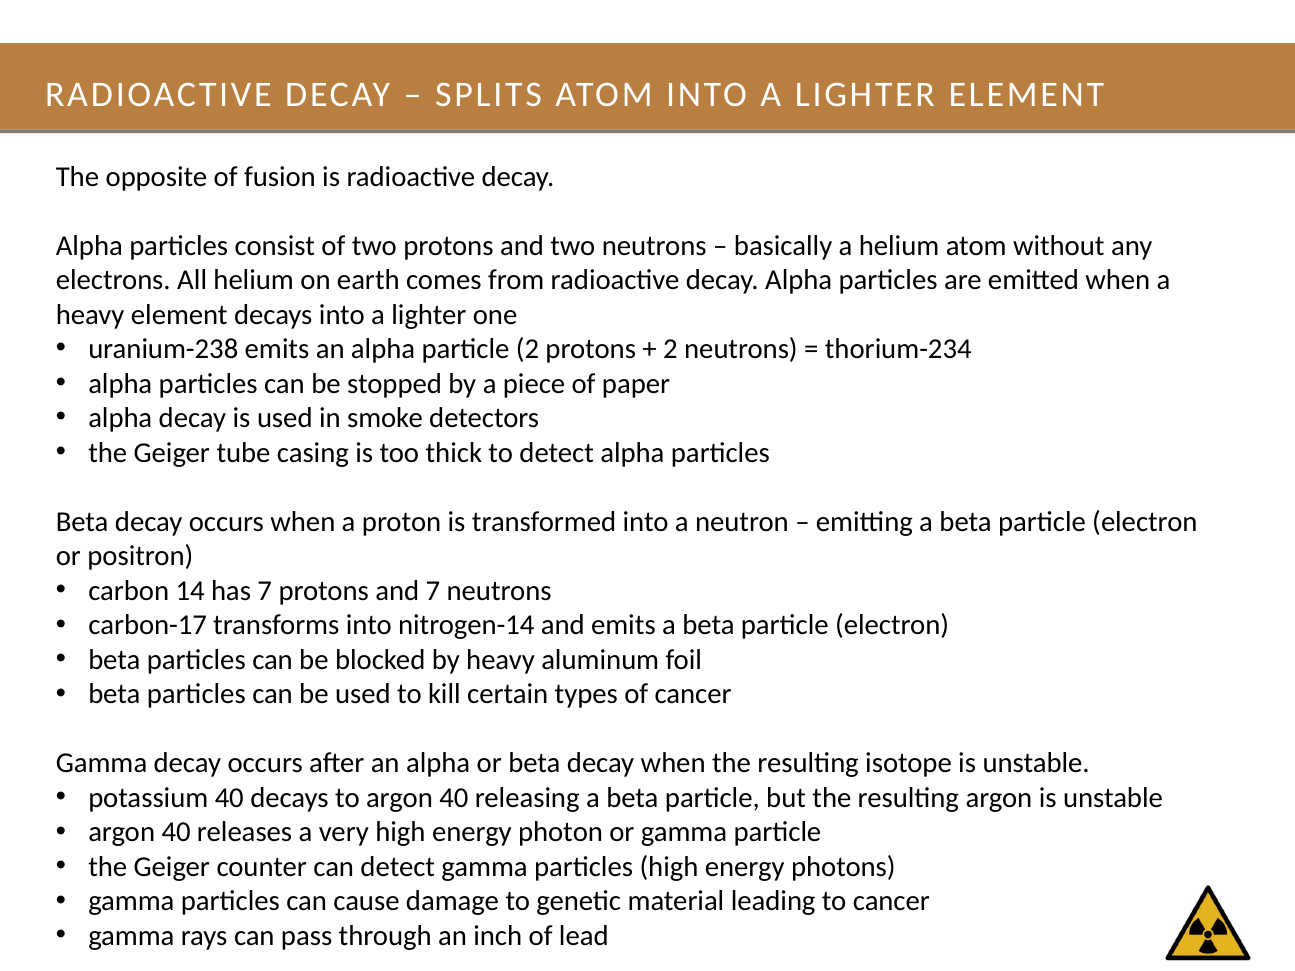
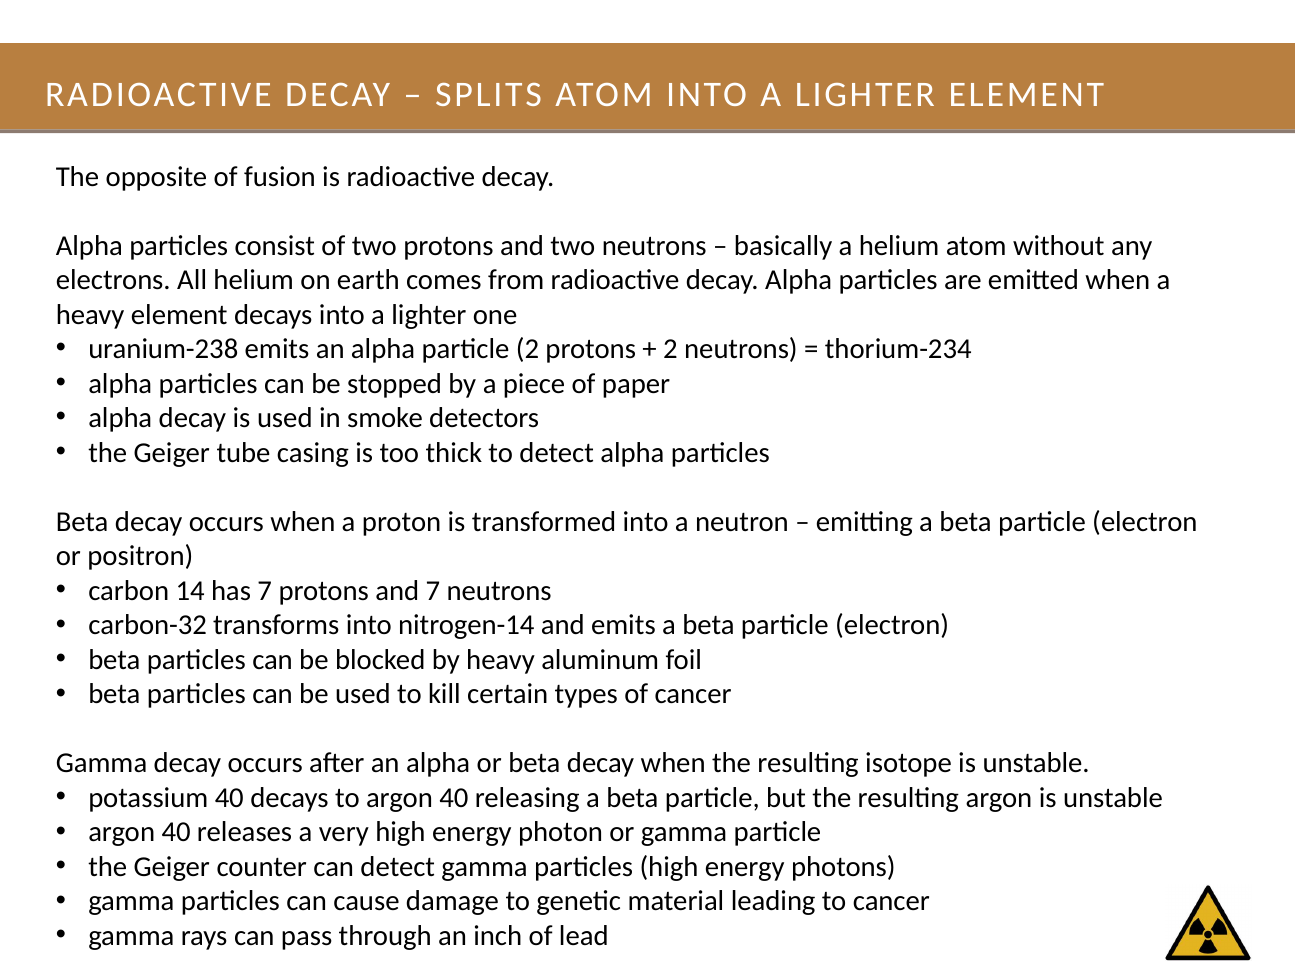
carbon-17: carbon-17 -> carbon-32
